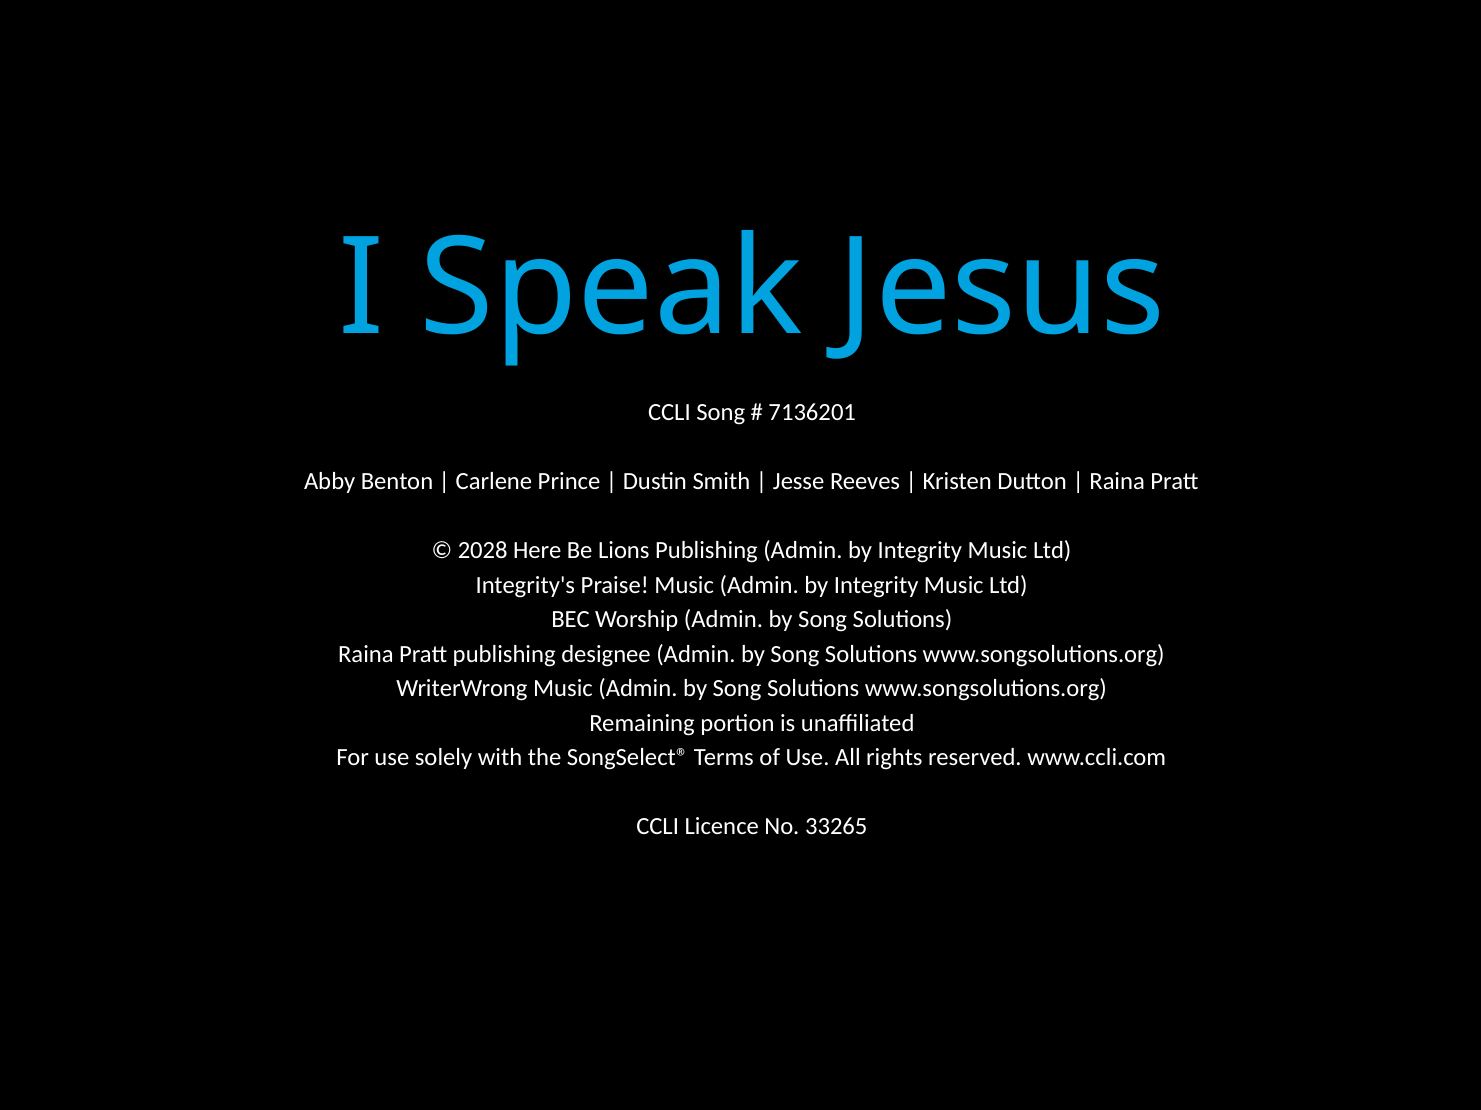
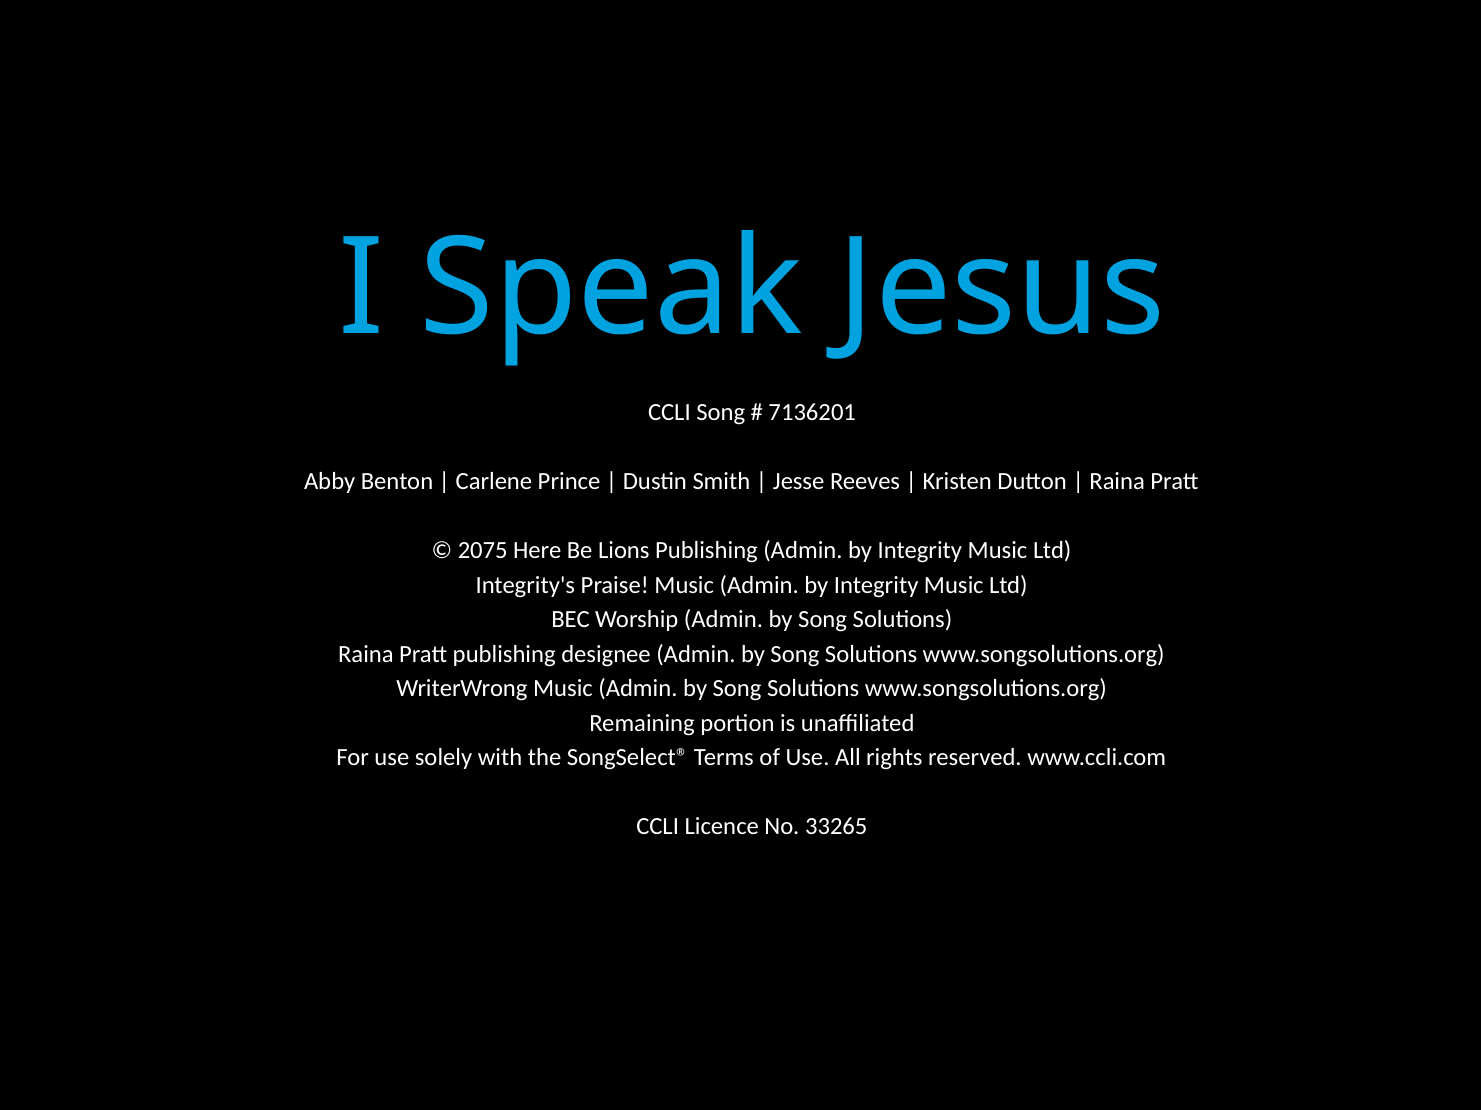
2028: 2028 -> 2075
